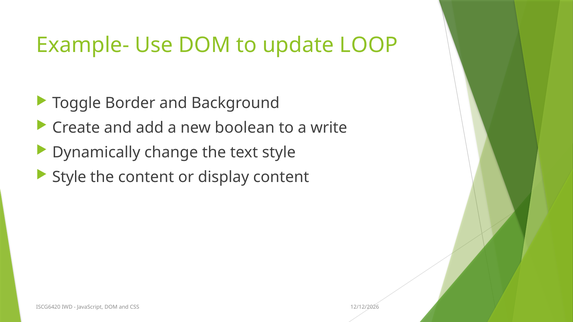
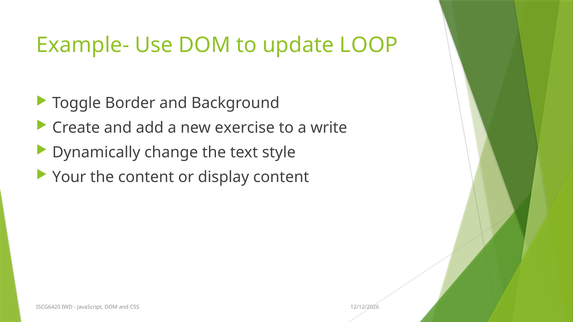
boolean: boolean -> exercise
Style at (69, 177): Style -> Your
